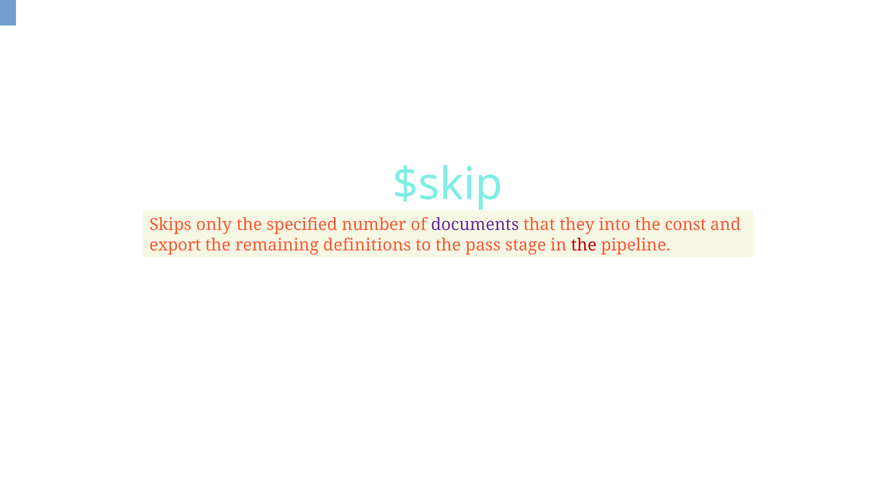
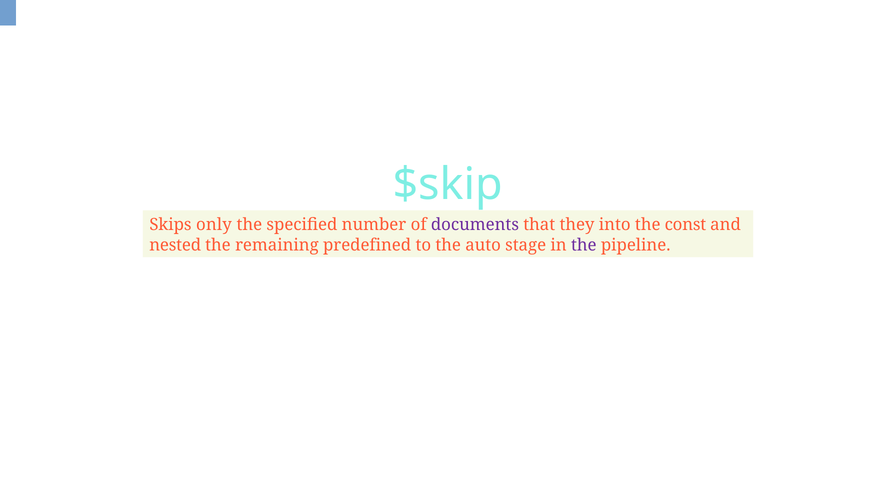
export: export -> nested
definitions: definitions -> predefined
pass: pass -> auto
the at (584, 245) colour: red -> purple
